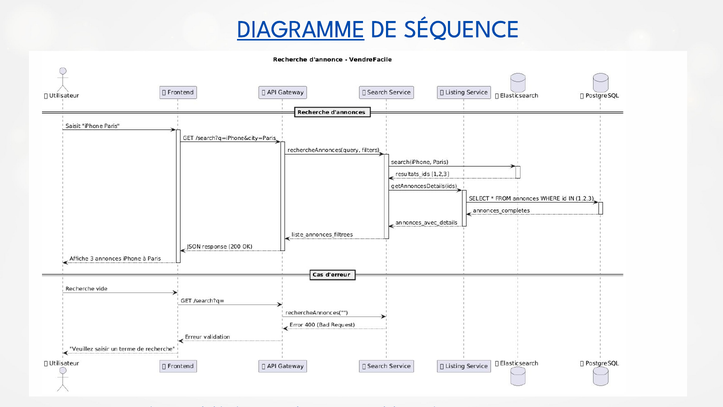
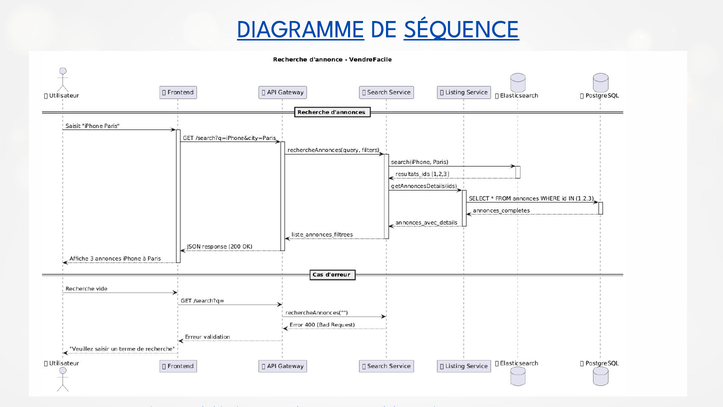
SÉQUENCE underline: none -> present
